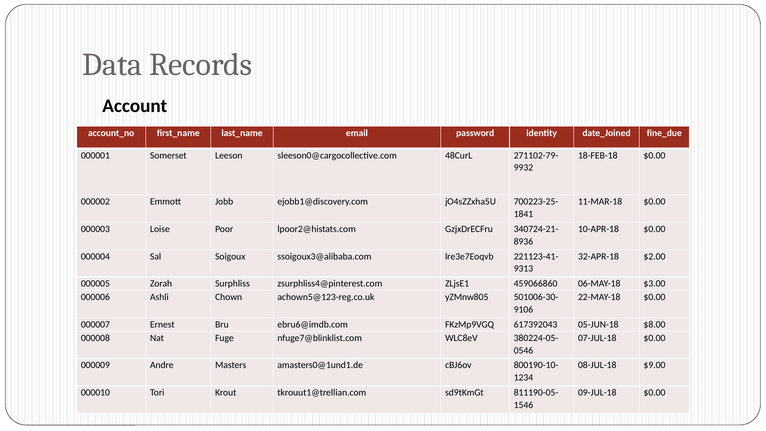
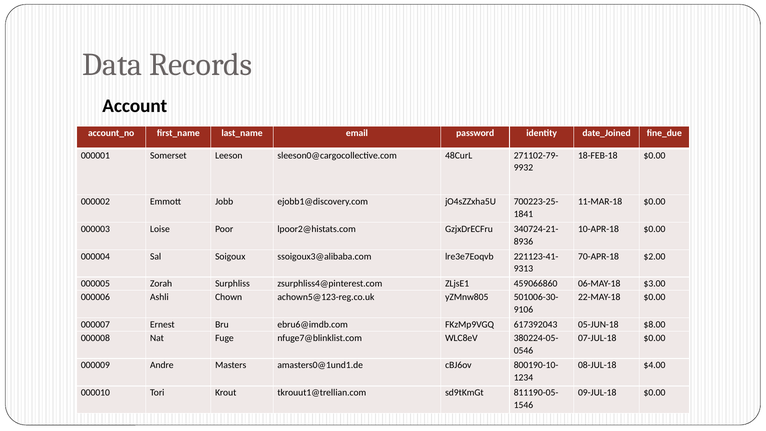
32-APR-18: 32-APR-18 -> 70-APR-18
$9.00: $9.00 -> $4.00
